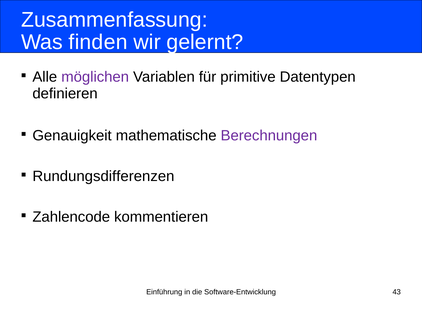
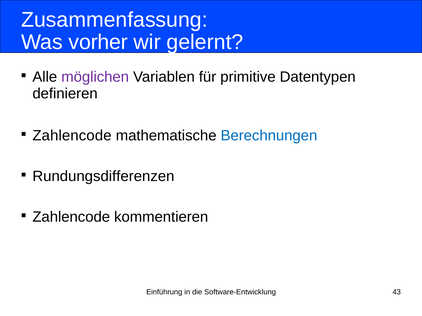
finden: finden -> vorher
Genauigkeit at (72, 136): Genauigkeit -> Zahlencode
Berechnungen colour: purple -> blue
